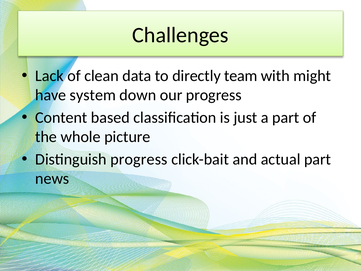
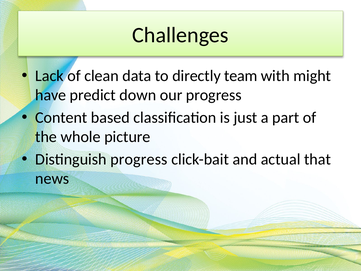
system: system -> predict
actual part: part -> that
